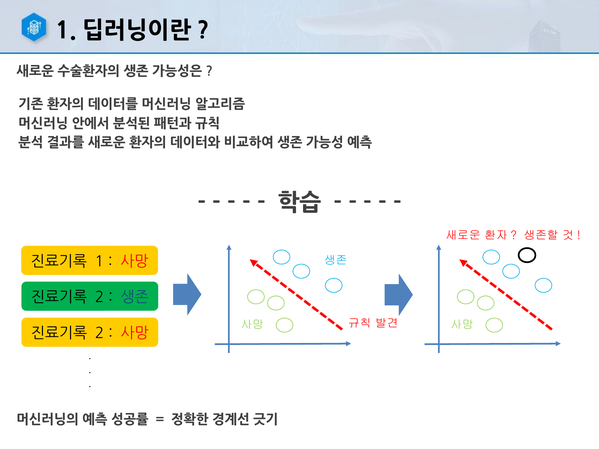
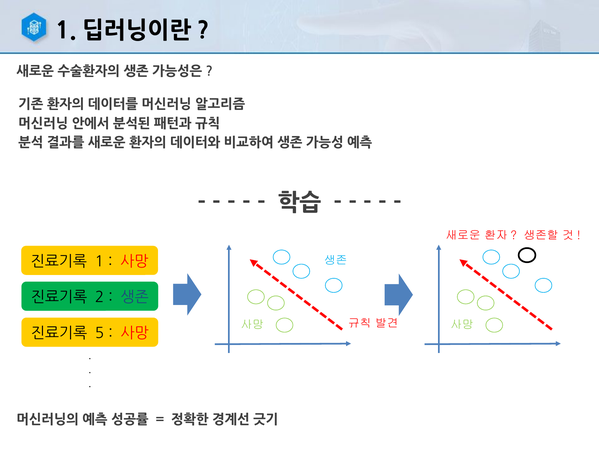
2 at (100, 333): 2 -> 5
